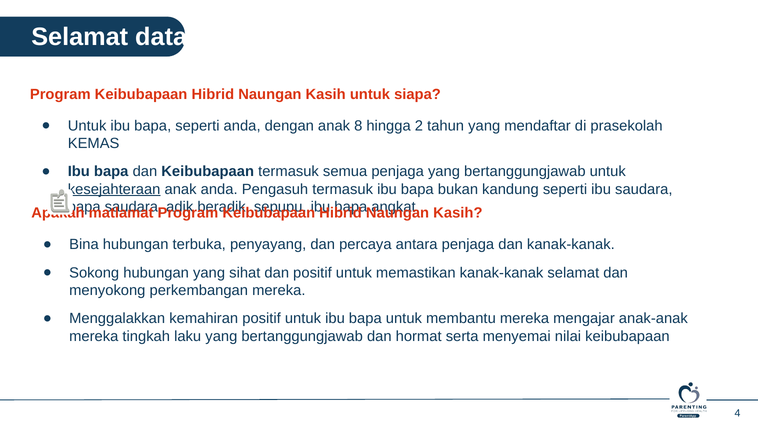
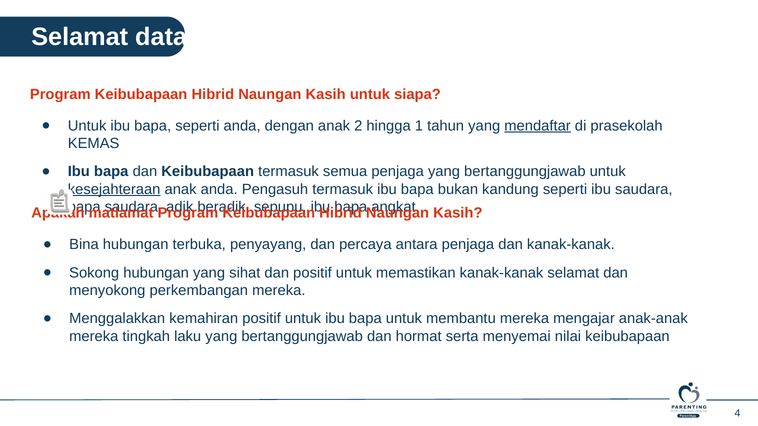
8: 8 -> 2
2: 2 -> 1
mendaftar underline: none -> present
